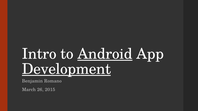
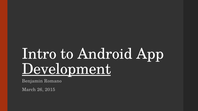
Android underline: present -> none
